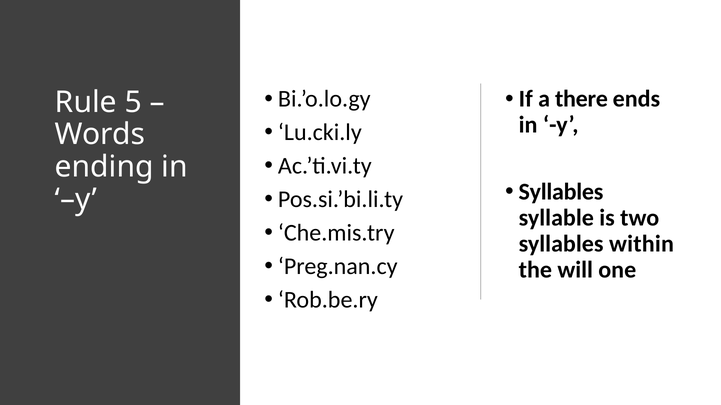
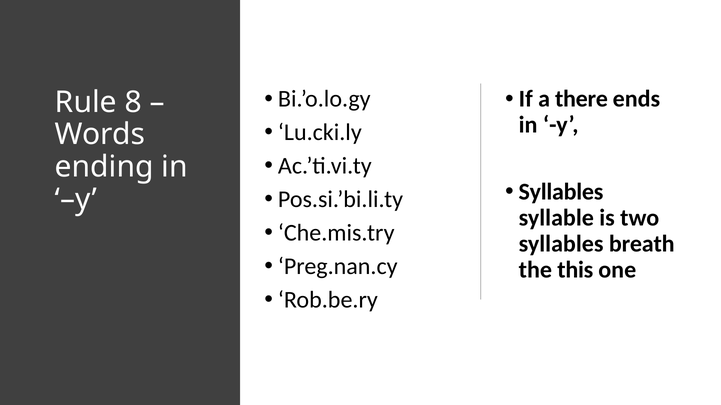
5: 5 -> 8
within: within -> breath
will: will -> this
